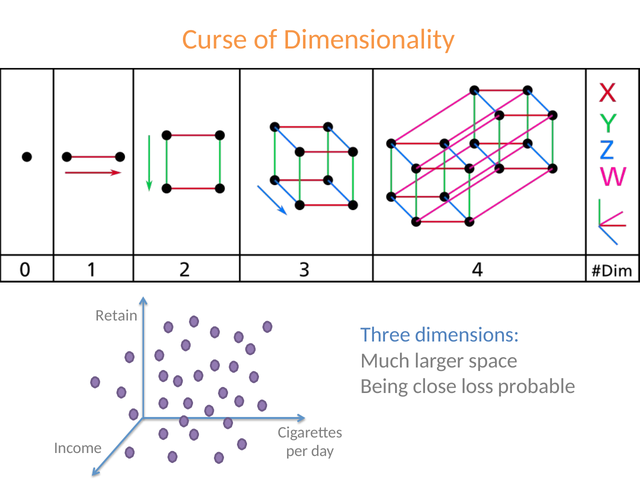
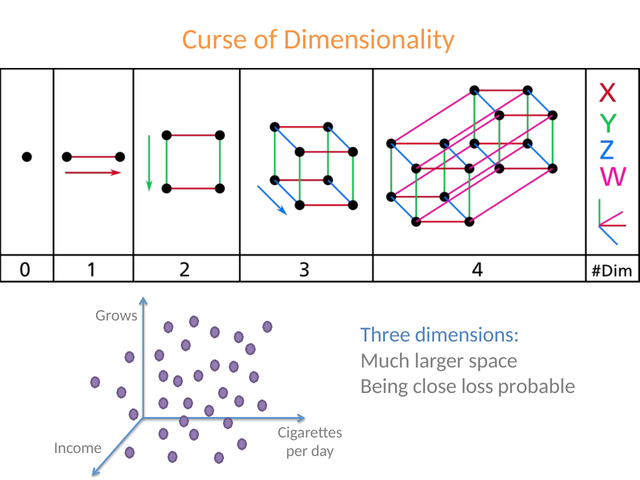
Retain: Retain -> Grows
